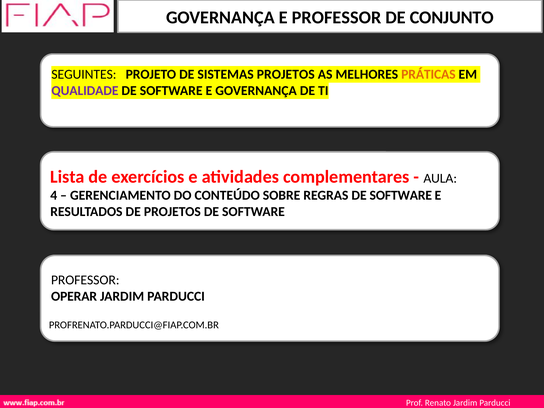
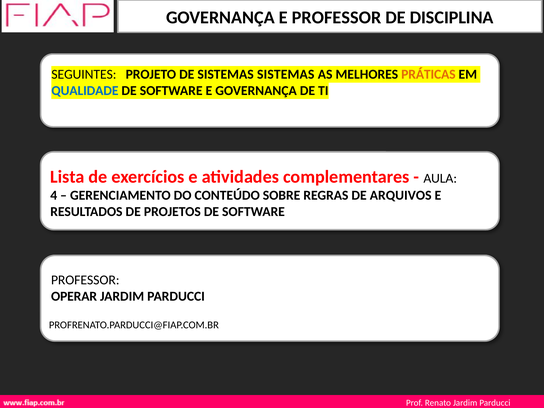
CONJUNTO: CONJUNTO -> DISCIPLINA
SISTEMAS PROJETOS: PROJETOS -> SISTEMAS
QUALIDADE colour: purple -> blue
REGRAS DE SOFTWARE: SOFTWARE -> ARQUIVOS
